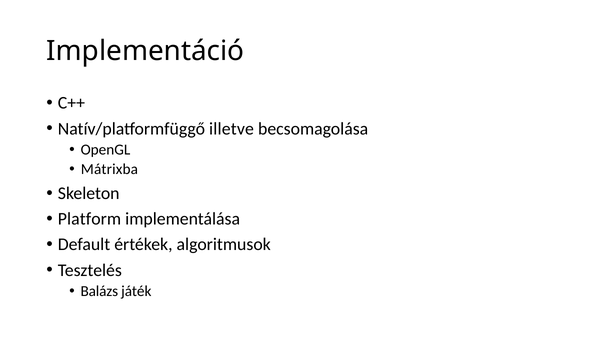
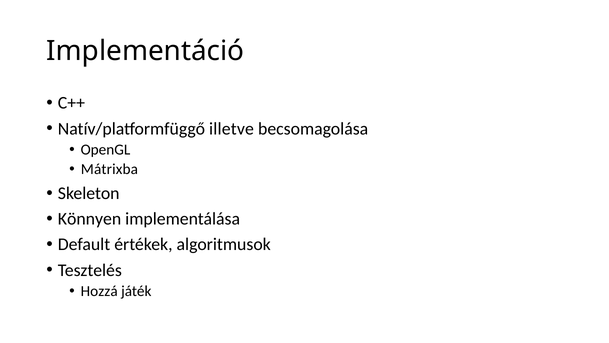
Platform: Platform -> Könnyen
Balázs: Balázs -> Hozzá
